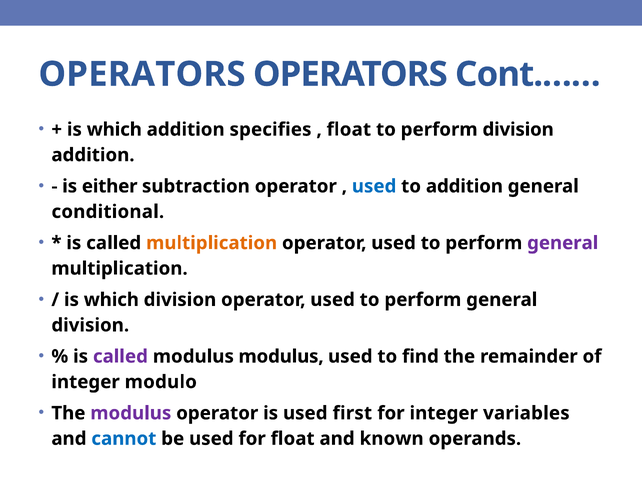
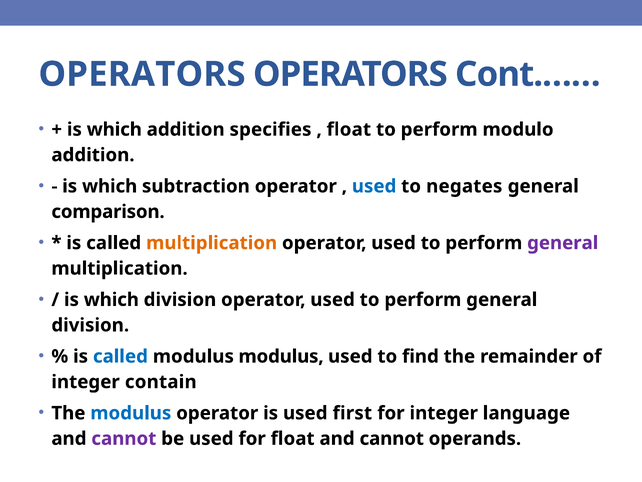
perform division: division -> modulo
either at (110, 186): either -> which
to addition: addition -> negates
conditional: conditional -> comparison
called at (120, 356) colour: purple -> blue
modulo: modulo -> contain
modulus at (131, 413) colour: purple -> blue
variables: variables -> language
cannot at (124, 438) colour: blue -> purple
float and known: known -> cannot
